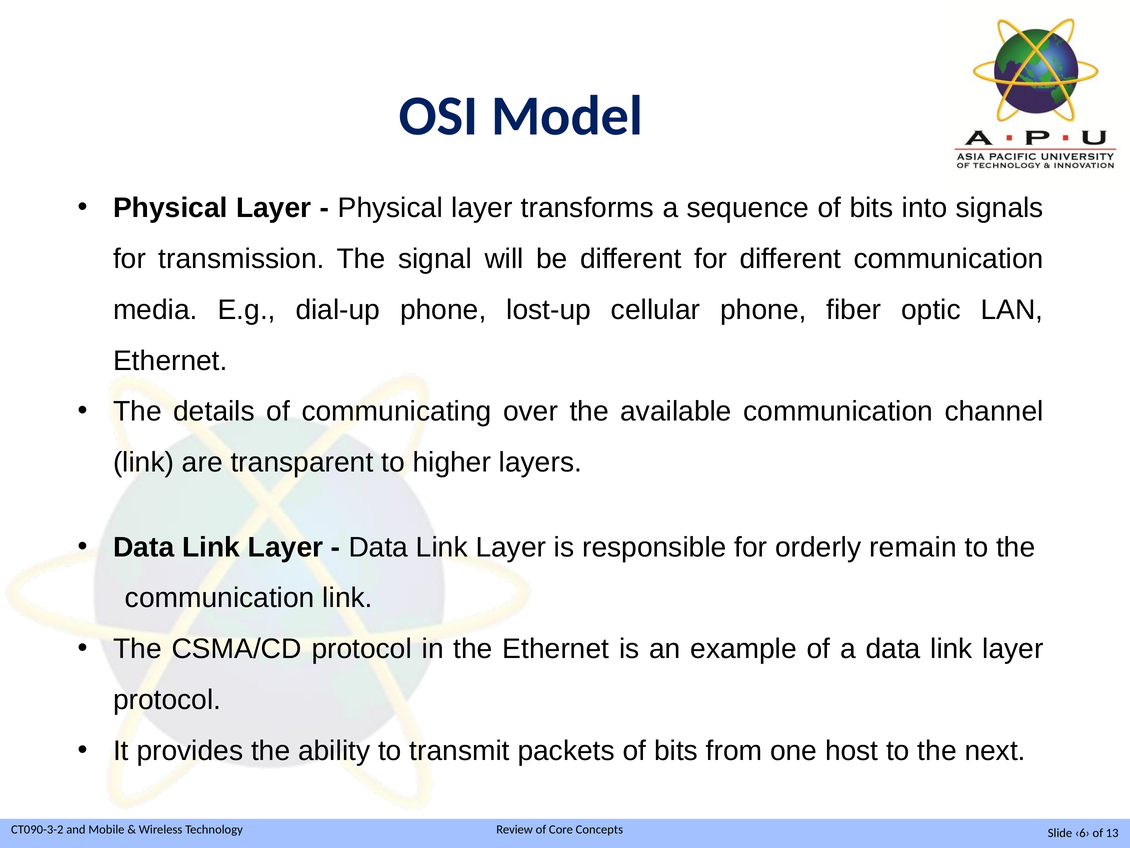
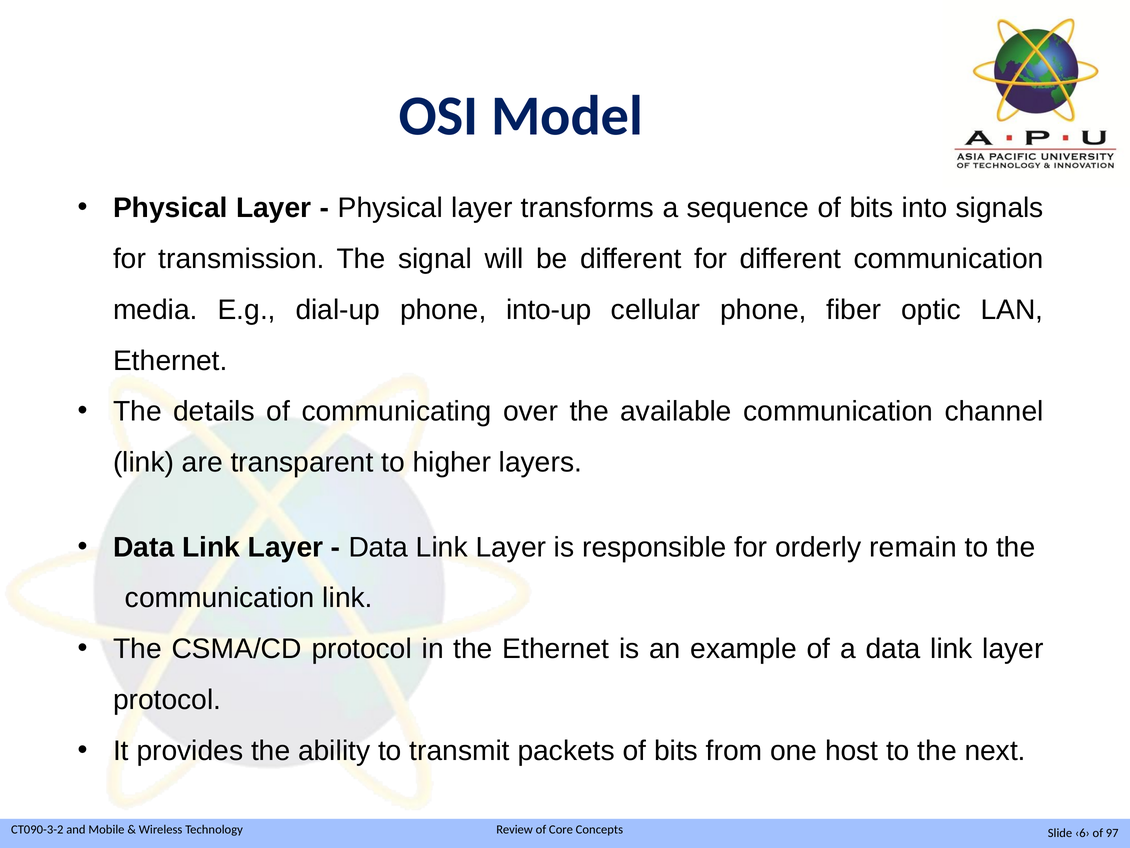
lost-up: lost-up -> into-up
13: 13 -> 97
